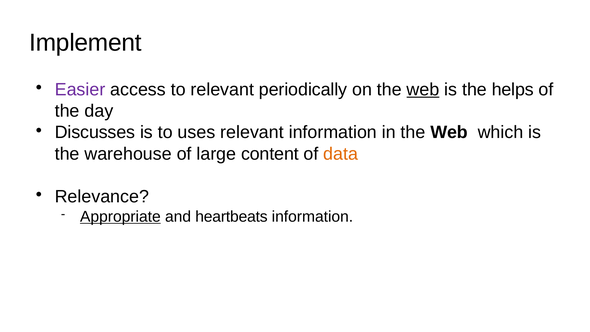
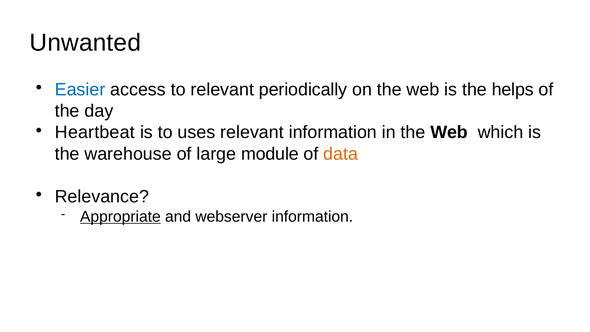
Implement: Implement -> Unwanted
Easier colour: purple -> blue
web at (423, 90) underline: present -> none
Discusses: Discusses -> Heartbeat
content: content -> module
heartbeats: heartbeats -> webserver
